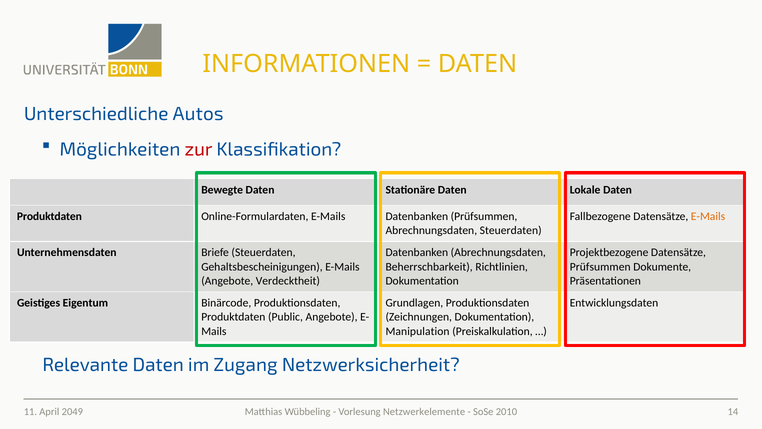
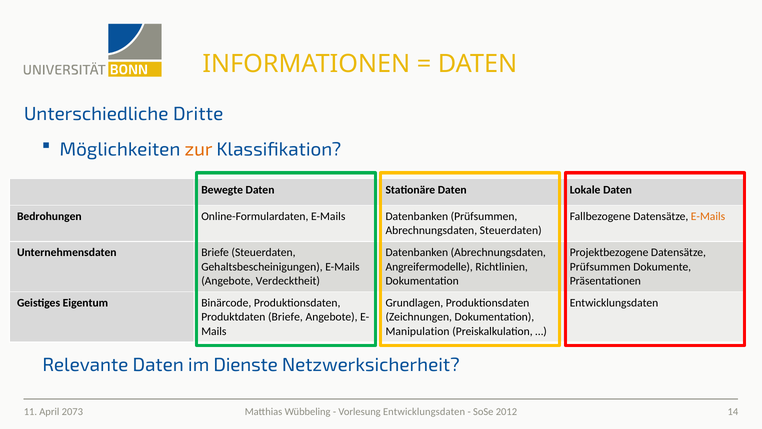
Autos: Autos -> Dritte
zur colour: red -> orange
Produktdaten at (49, 216): Produktdaten -> Bedrohungen
Beherrschbarkeit: Beherrschbarkeit -> Angreifermodelle
Produktdaten Public: Public -> Briefe
Zugang: Zugang -> Dienste
Vorlesung Netzwerkelemente: Netzwerkelemente -> Entwicklungsdaten
2010: 2010 -> 2012
2049: 2049 -> 2073
